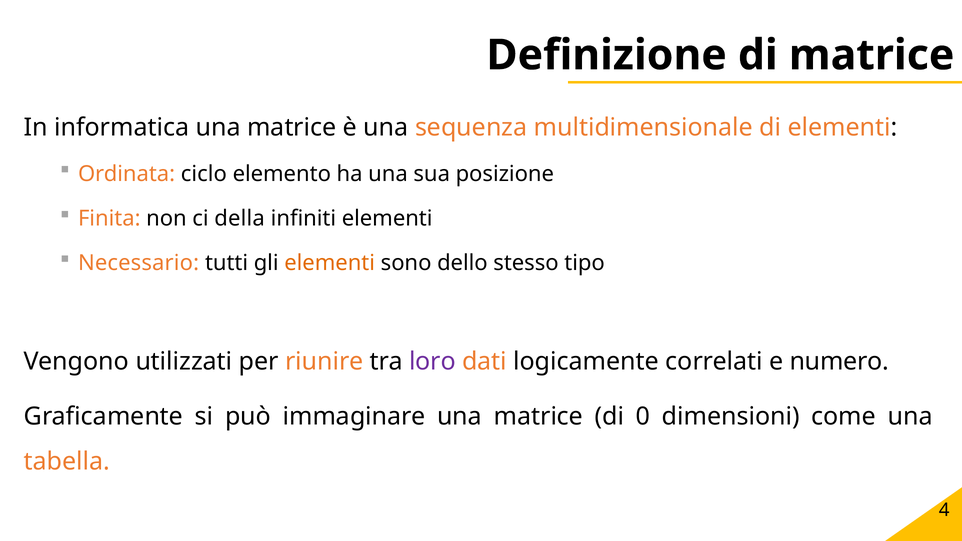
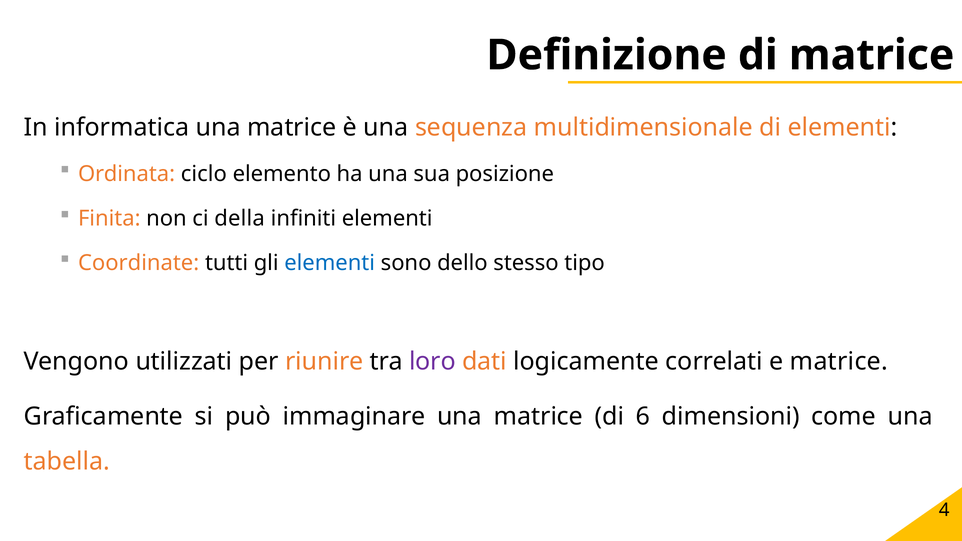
Necessario: Necessario -> Coordinate
elementi at (330, 263) colour: orange -> blue
e numero: numero -> matrice
0: 0 -> 6
